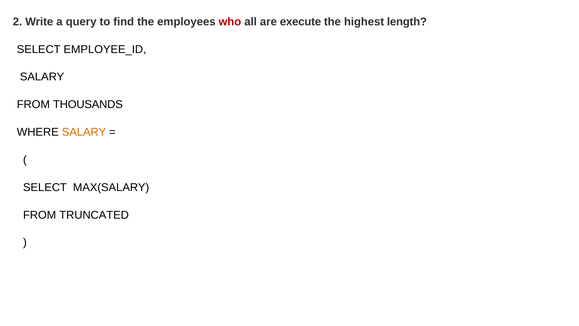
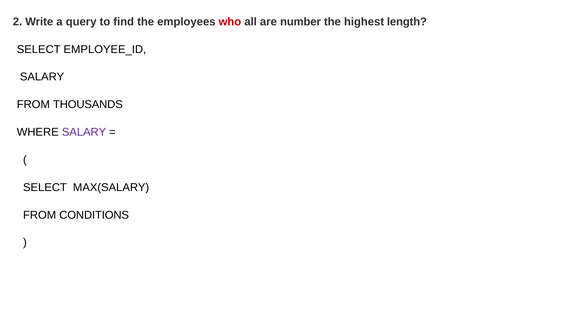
execute: execute -> number
SALARY at (84, 132) colour: orange -> purple
TRUNCATED: TRUNCATED -> CONDITIONS
